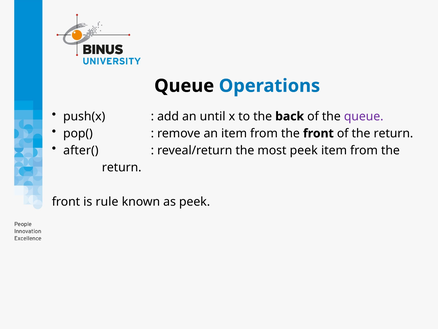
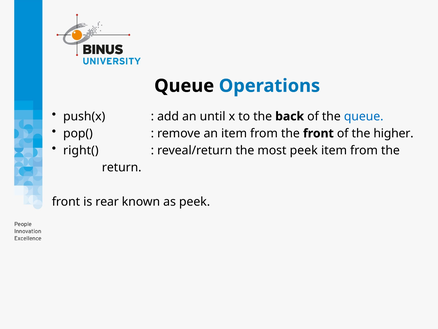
queue at (364, 116) colour: purple -> blue
of the return: return -> higher
after(: after( -> right(
rule: rule -> rear
